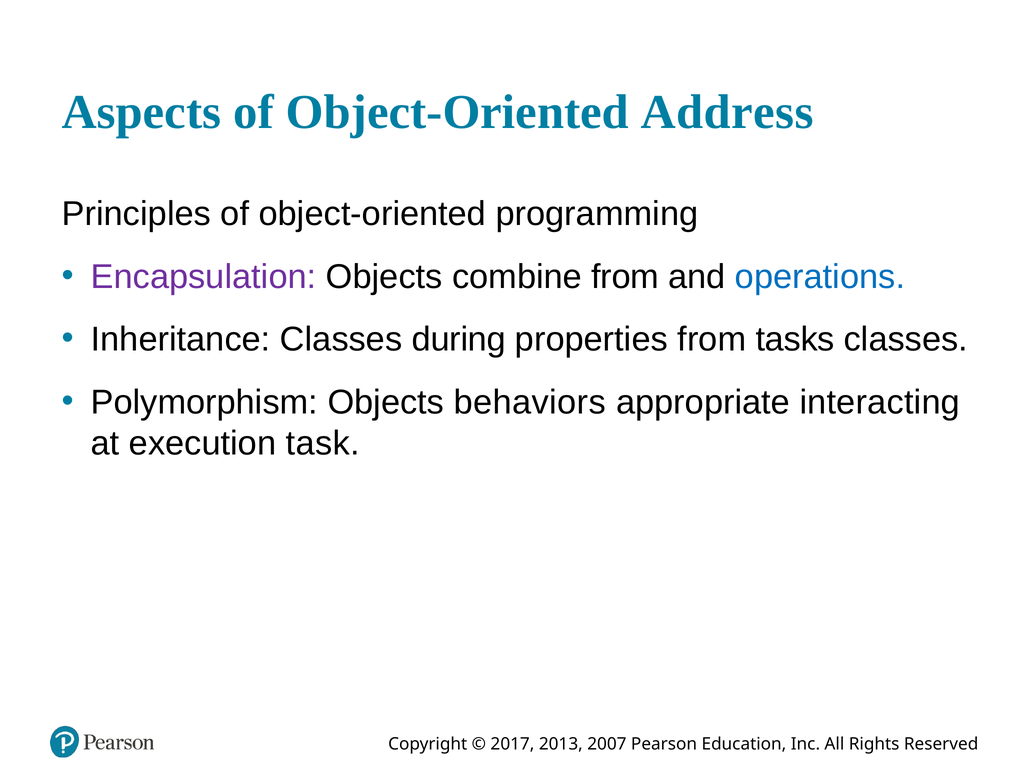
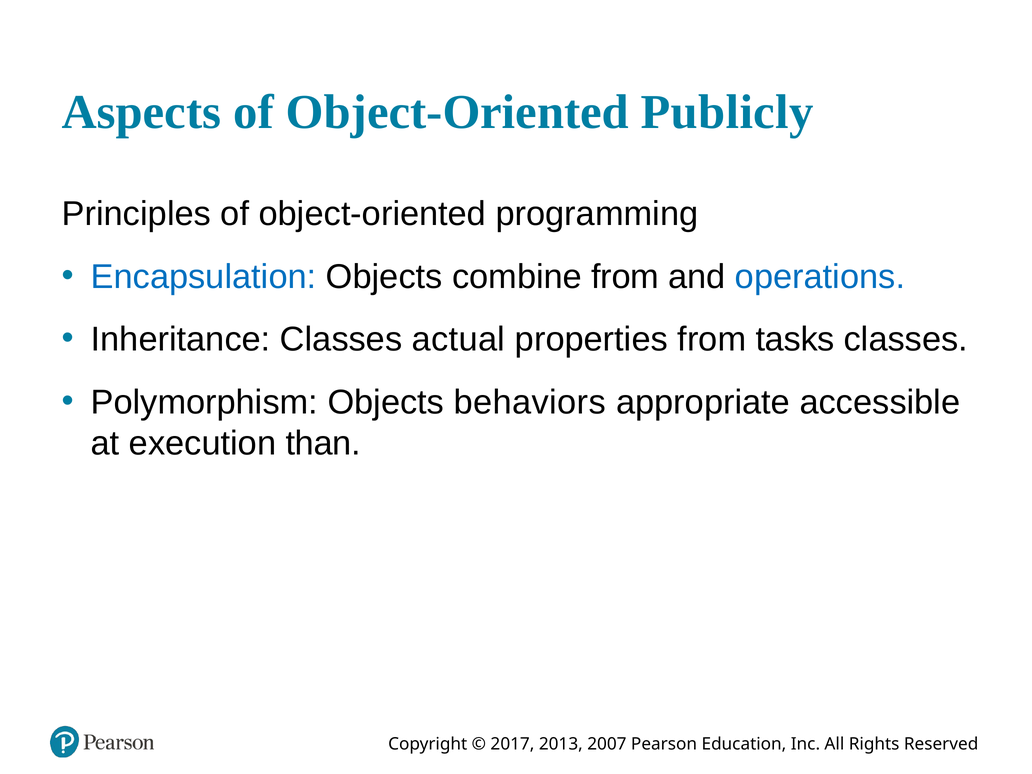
Address: Address -> Publicly
Encapsulation colour: purple -> blue
during: during -> actual
interacting: interacting -> accessible
task: task -> than
